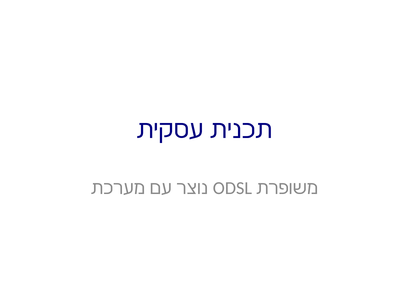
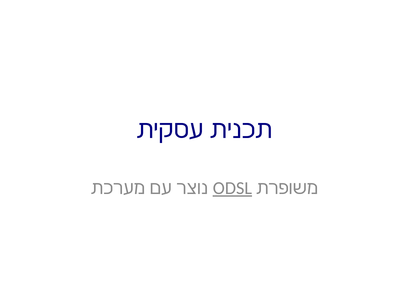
ODSL underline: none -> present
